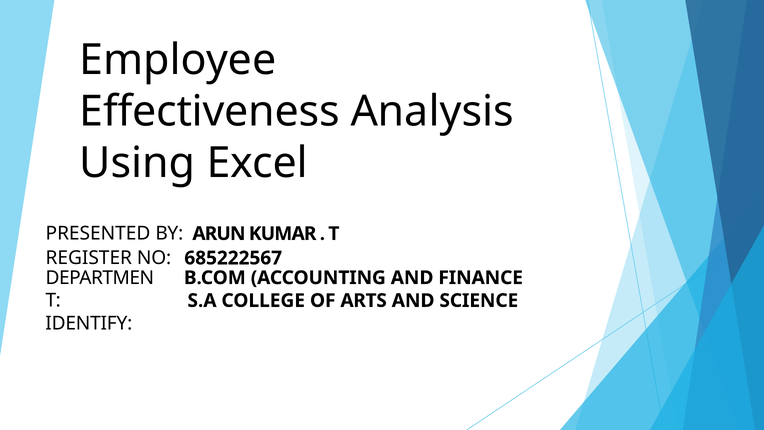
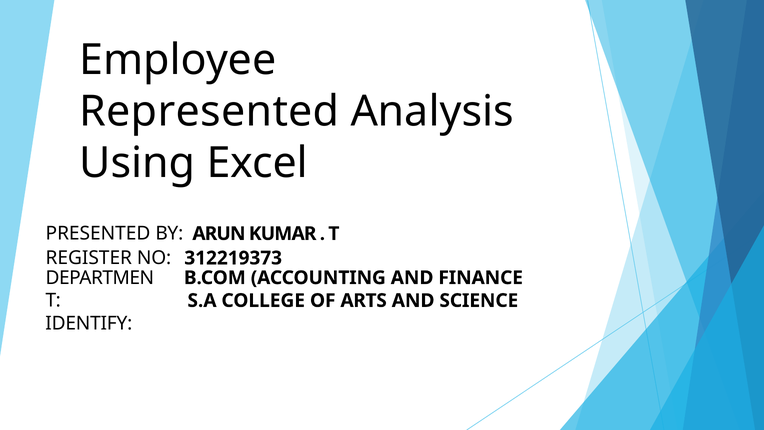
Effectiveness: Effectiveness -> Represented
685222567: 685222567 -> 312219373
